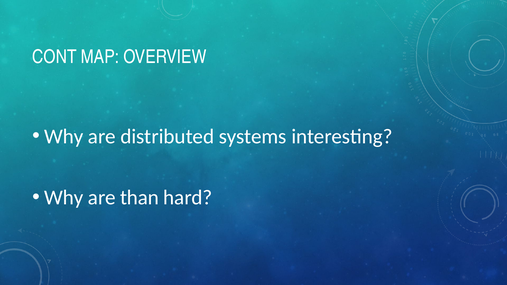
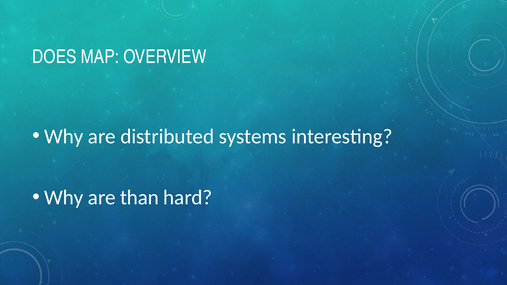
CONT: CONT -> DOES
